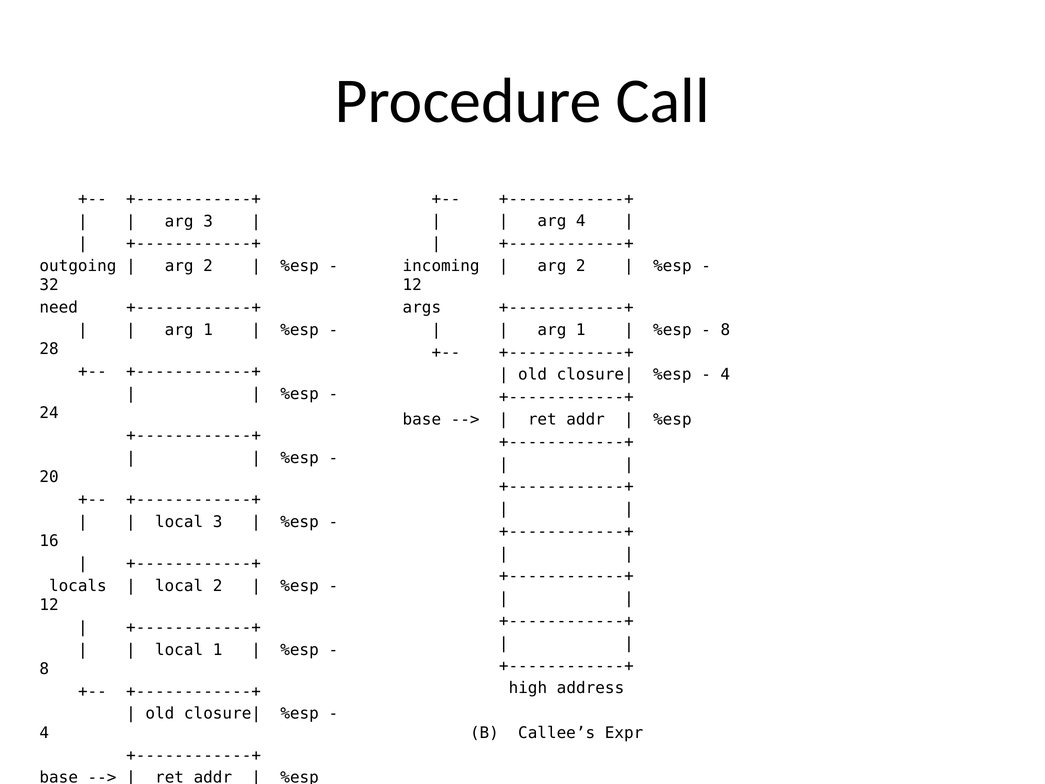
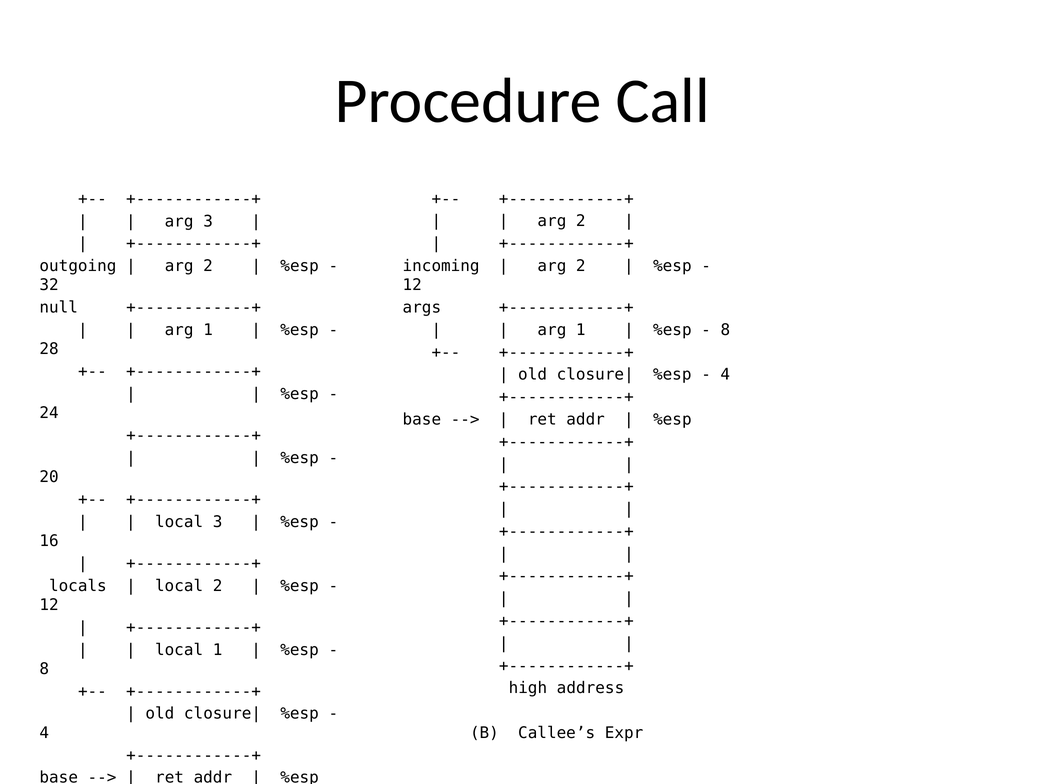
4 at (581, 221): 4 -> 2
need: need -> null
